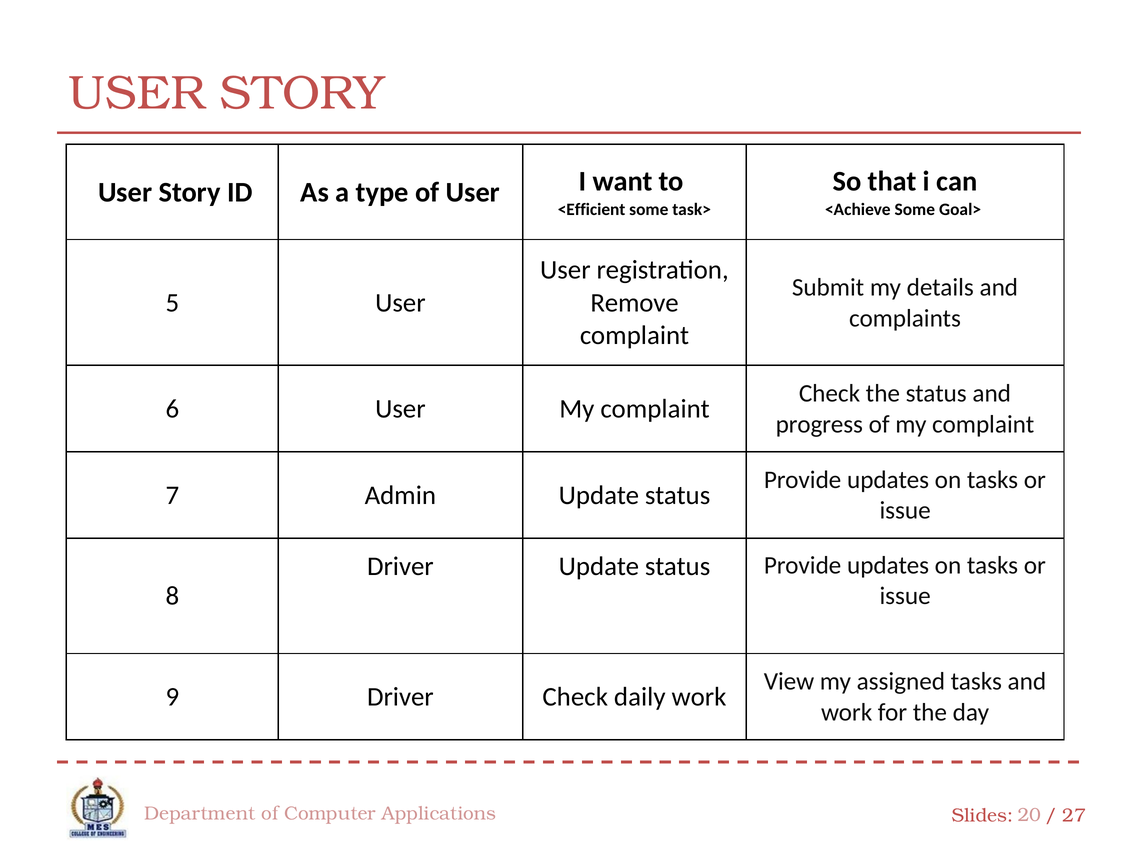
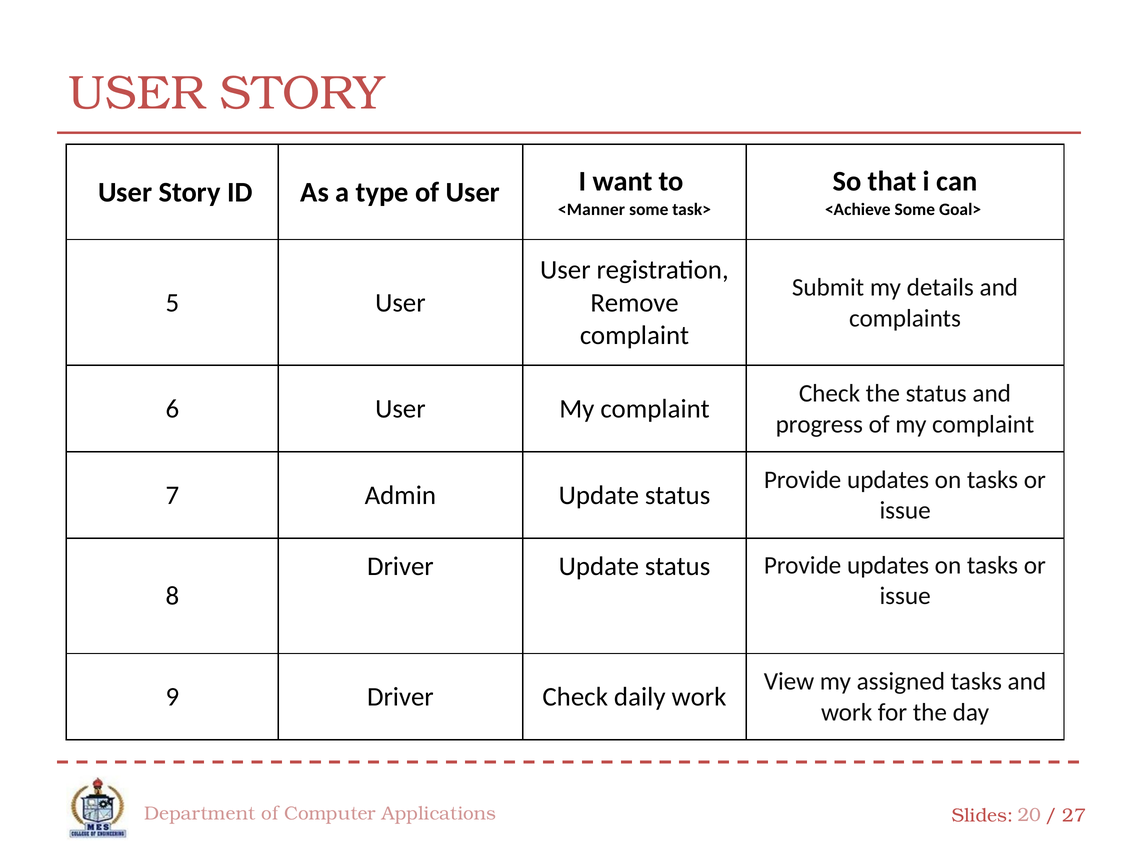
<Efficient: <Efficient -> <Manner
